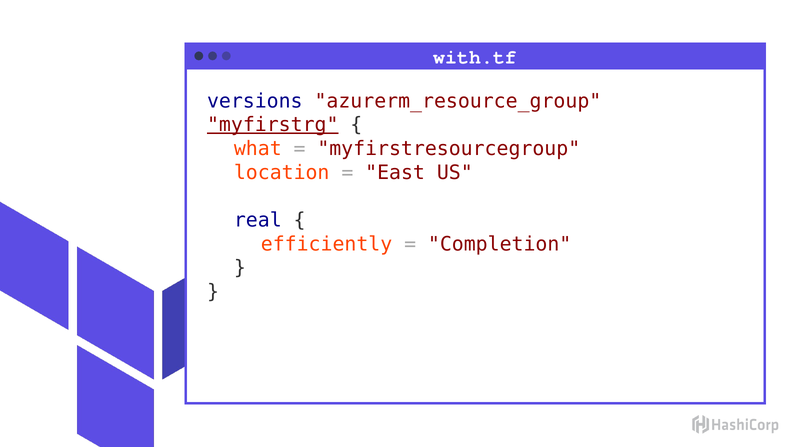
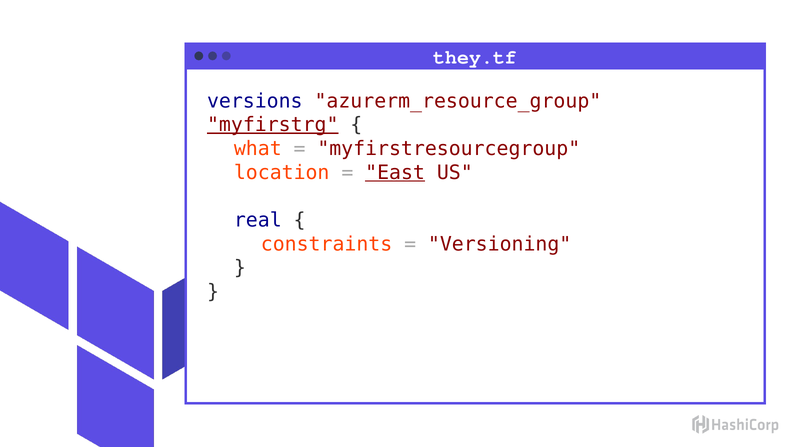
with.tf: with.tf -> they.tf
East underline: none -> present
efficiently: efficiently -> constraints
Completion: Completion -> Versioning
